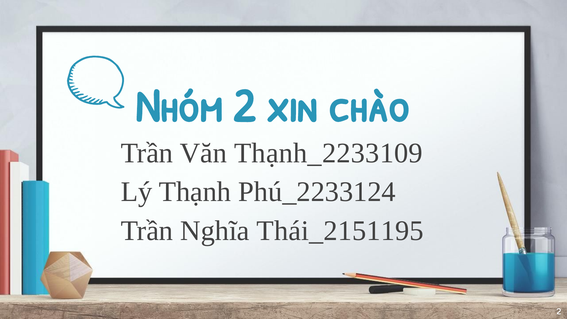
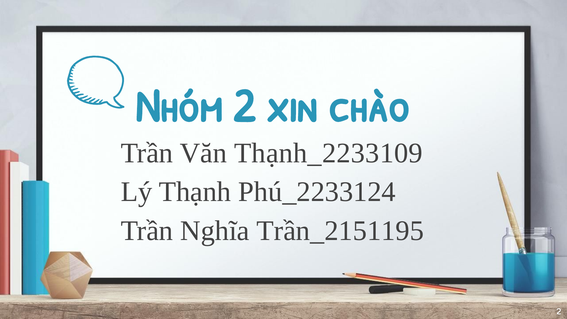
Thái_2151195: Thái_2151195 -> Trần_2151195
